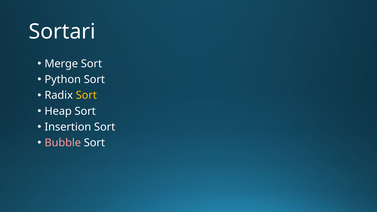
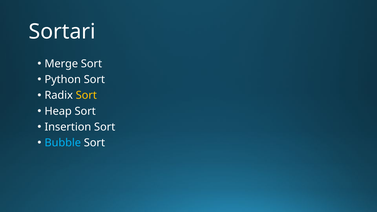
Bubble colour: pink -> light blue
